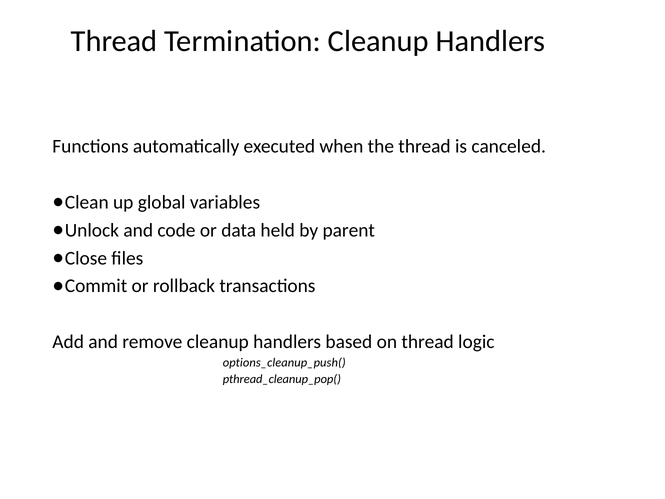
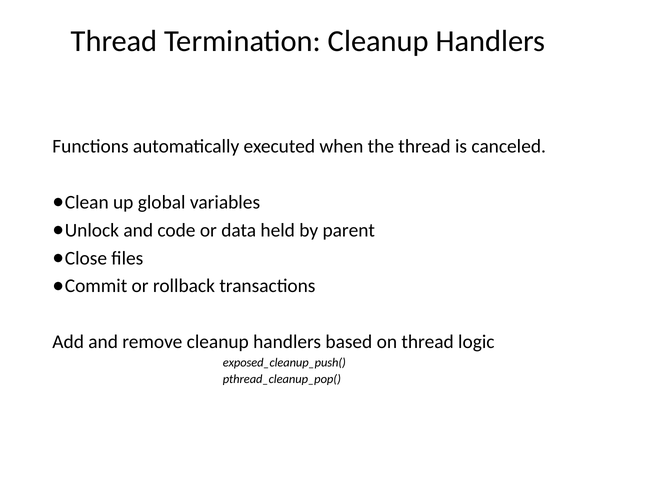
options_cleanup_push(: options_cleanup_push( -> exposed_cleanup_push(
